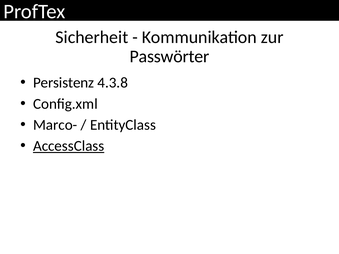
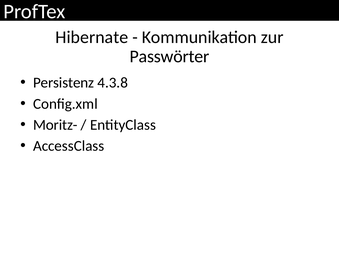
Sicherheit: Sicherheit -> Hibernate
Marco-: Marco- -> Moritz-
AccessClass underline: present -> none
